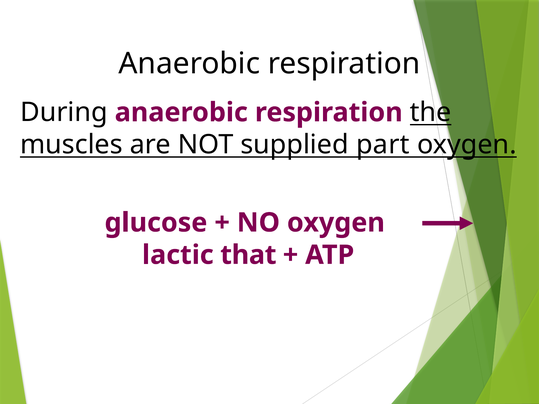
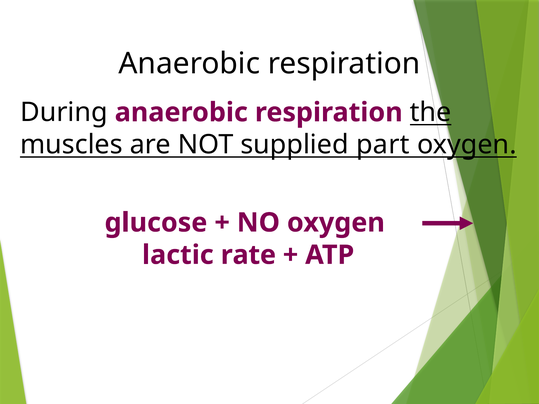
that: that -> rate
